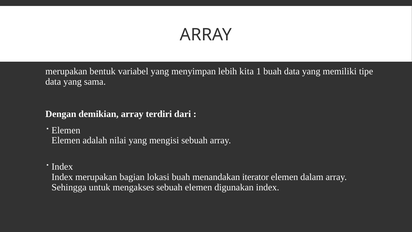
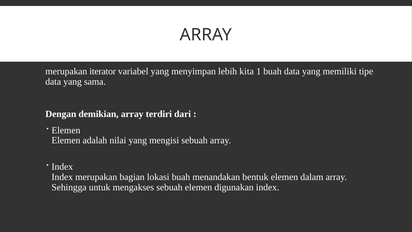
bentuk: bentuk -> iterator
iterator: iterator -> bentuk
